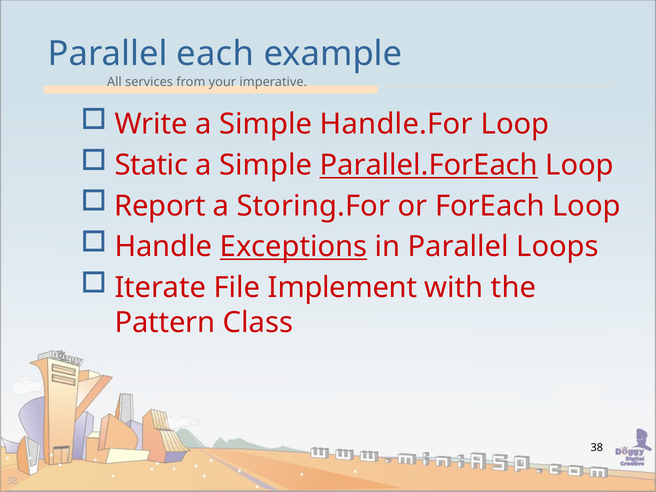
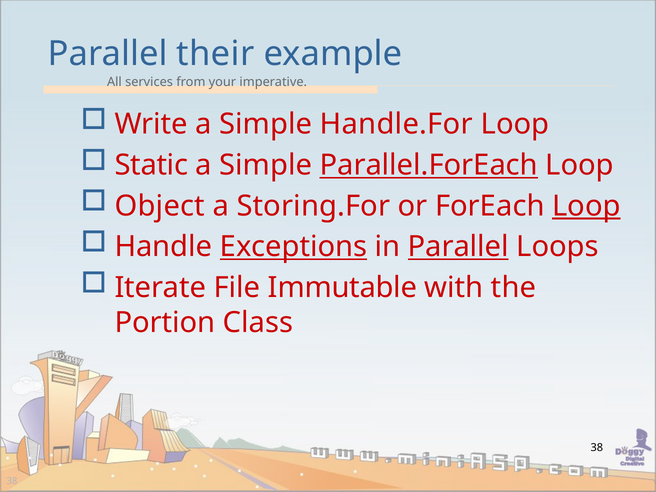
each: each -> their
Report: Report -> Object
Loop at (586, 206) underline: none -> present
Parallel at (458, 247) underline: none -> present
Implement: Implement -> Immutable
Pattern: Pattern -> Portion
